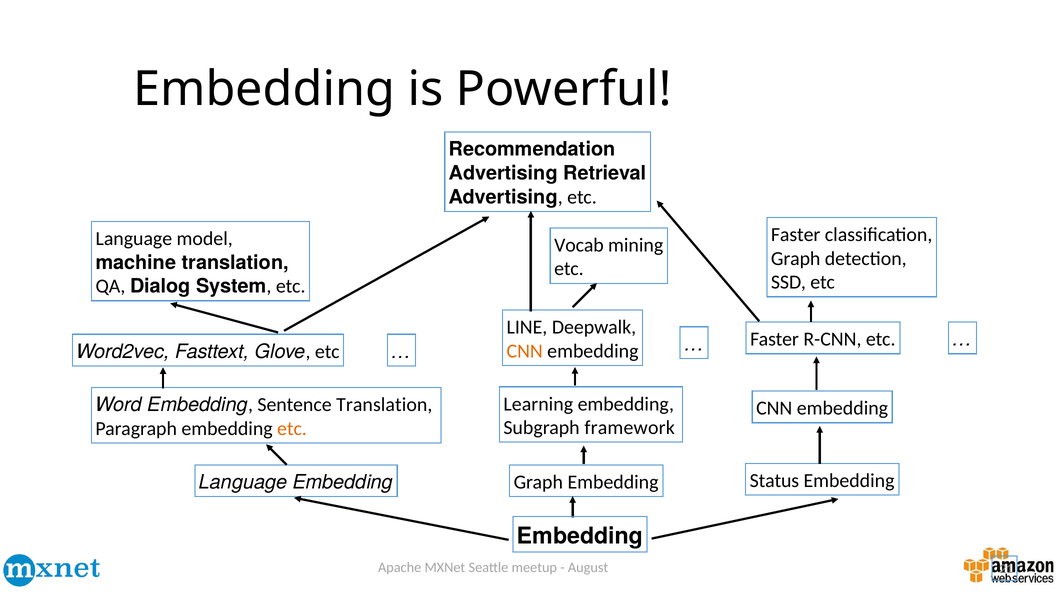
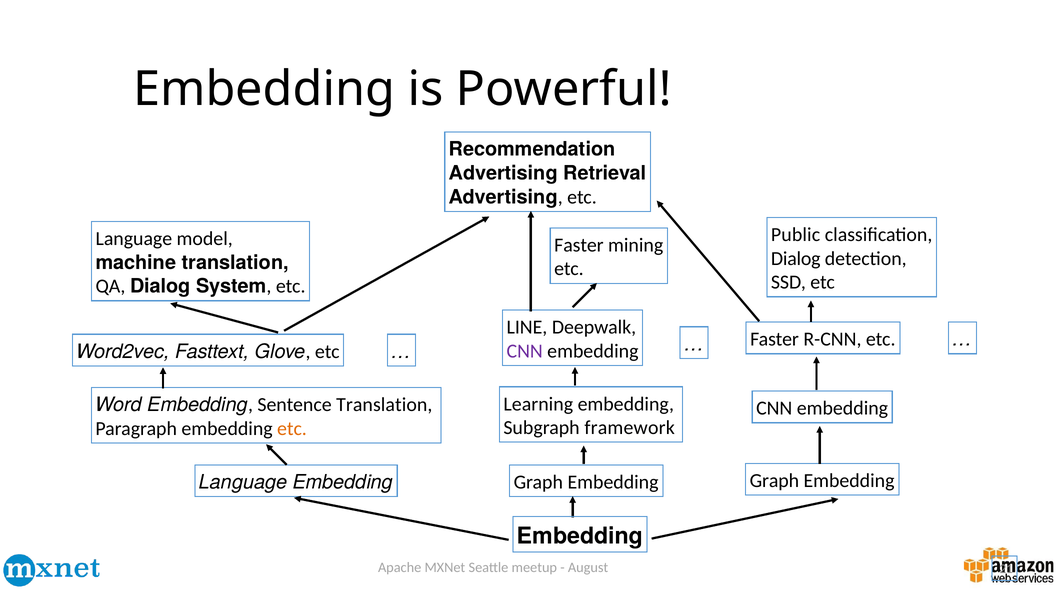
Faster at (796, 235): Faster -> Public
Vocab at (579, 245): Vocab -> Faster
Graph at (796, 259): Graph -> Dialog
CNN at (525, 351) colour: orange -> purple
Graph Embedding Status: Status -> Graph
